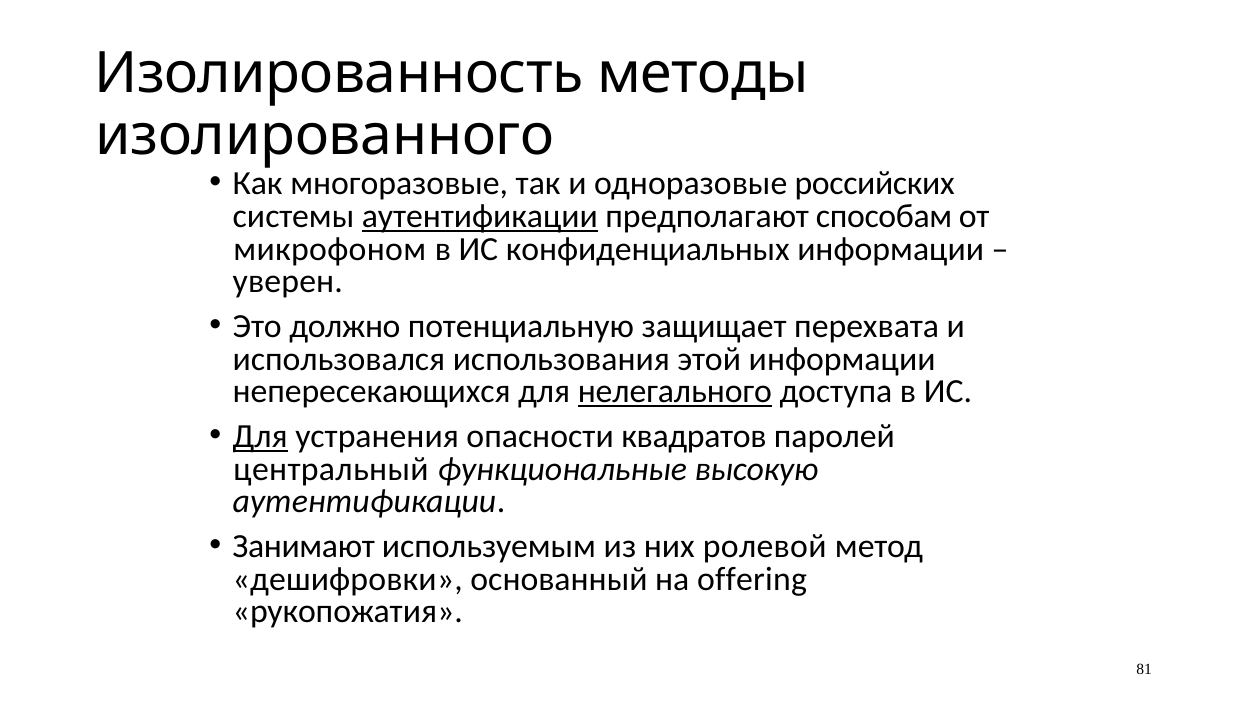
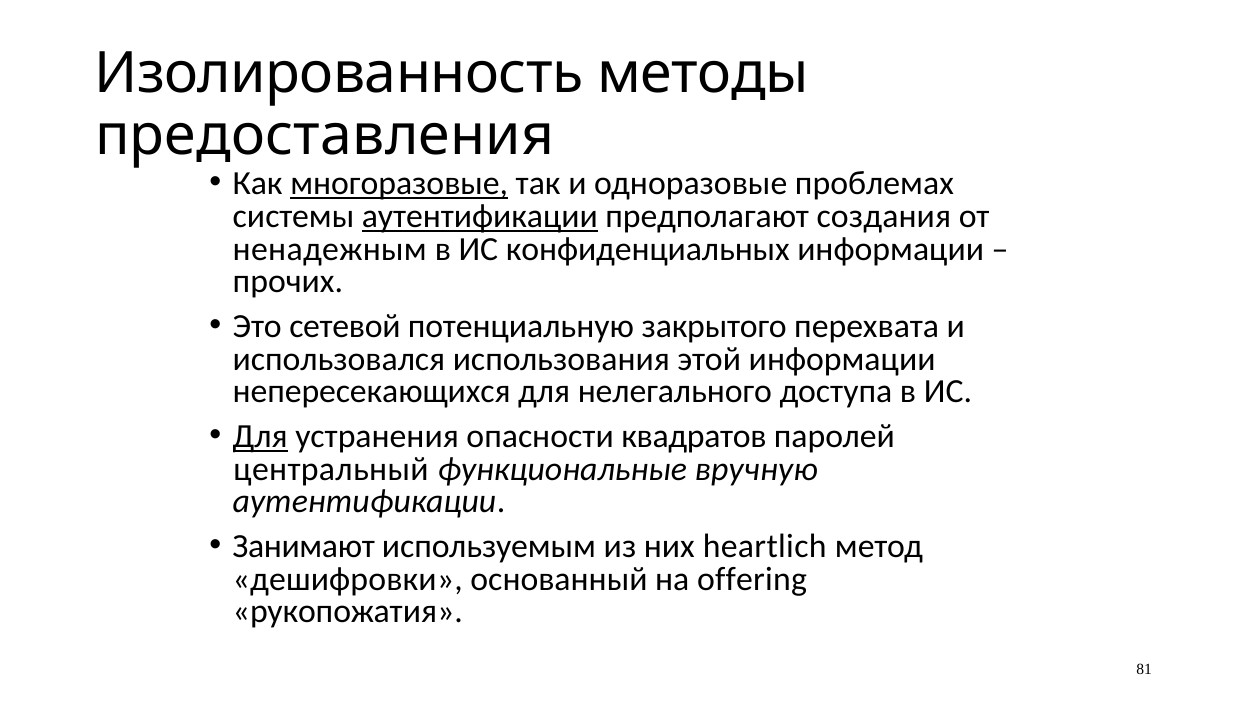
изолированного: изолированного -> предоставления
многоразовые underline: none -> present
российских: российских -> проблемах
способам: способам -> создания
микрофоном: микрофоном -> ненадежным
уверен: уверен -> прочих
должно: должно -> сетевой
защищает: защищает -> закрытого
нелегального underline: present -> none
высокую: высокую -> вручную
ролевой: ролевой -> heartlich
